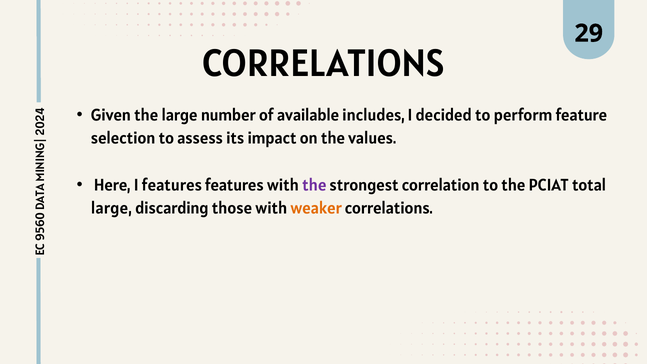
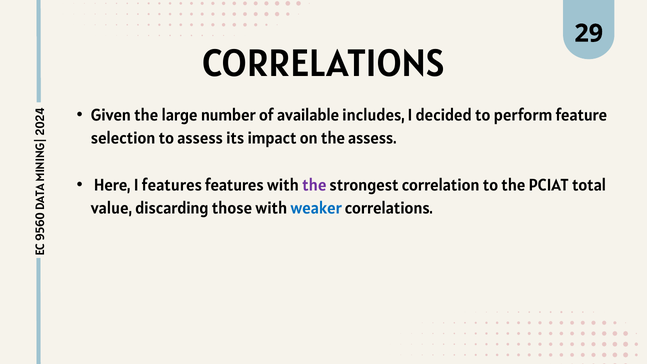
the values: values -> assess
large at (111, 208): large -> value
weaker colour: orange -> blue
